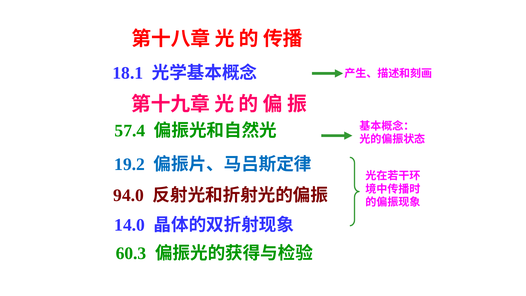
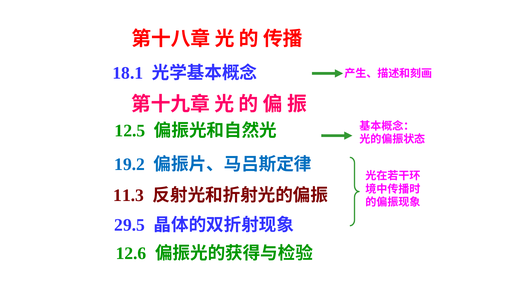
57.4: 57.4 -> 12.5
94.0: 94.0 -> 11.3
14.0: 14.0 -> 29.5
60.3: 60.3 -> 12.6
